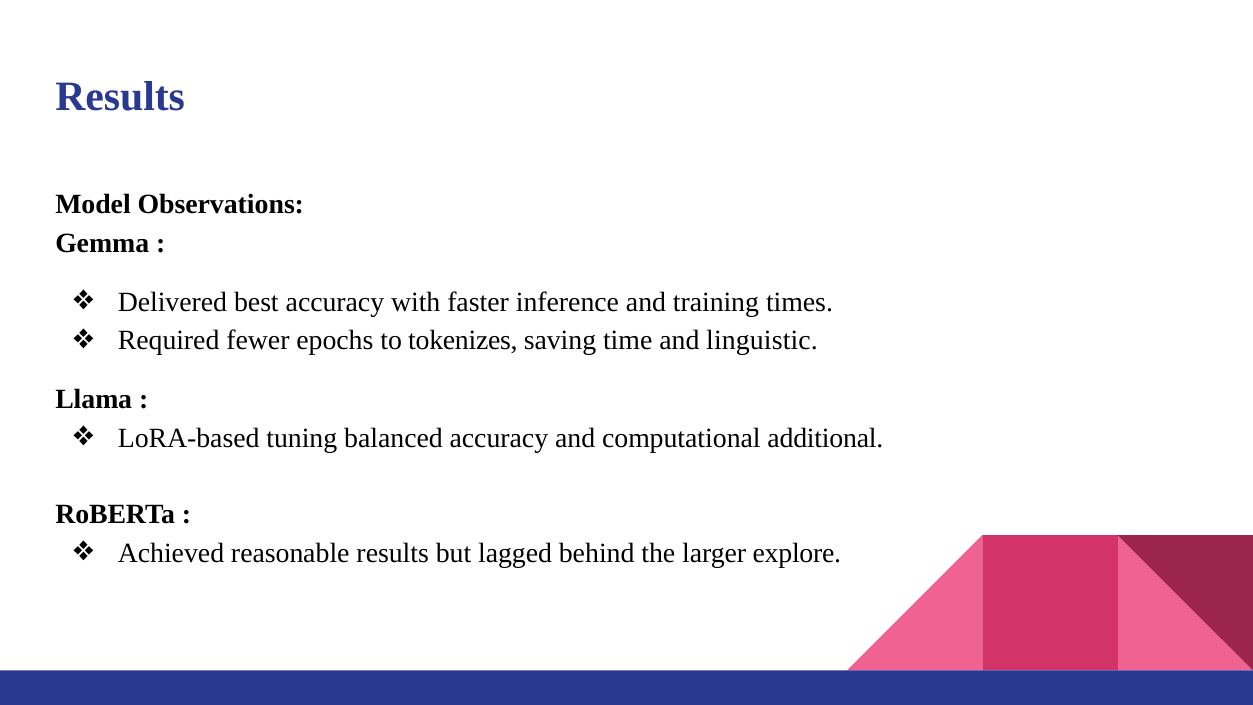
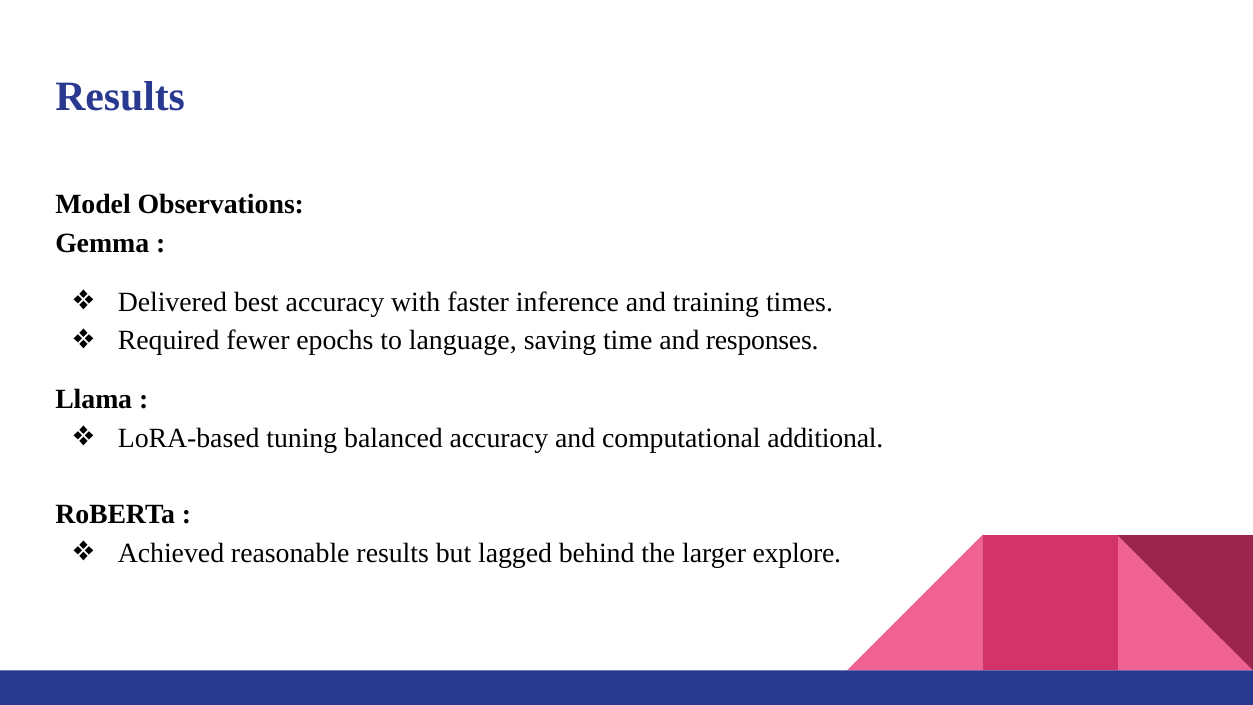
tokenizes: tokenizes -> language
linguistic: linguistic -> responses
